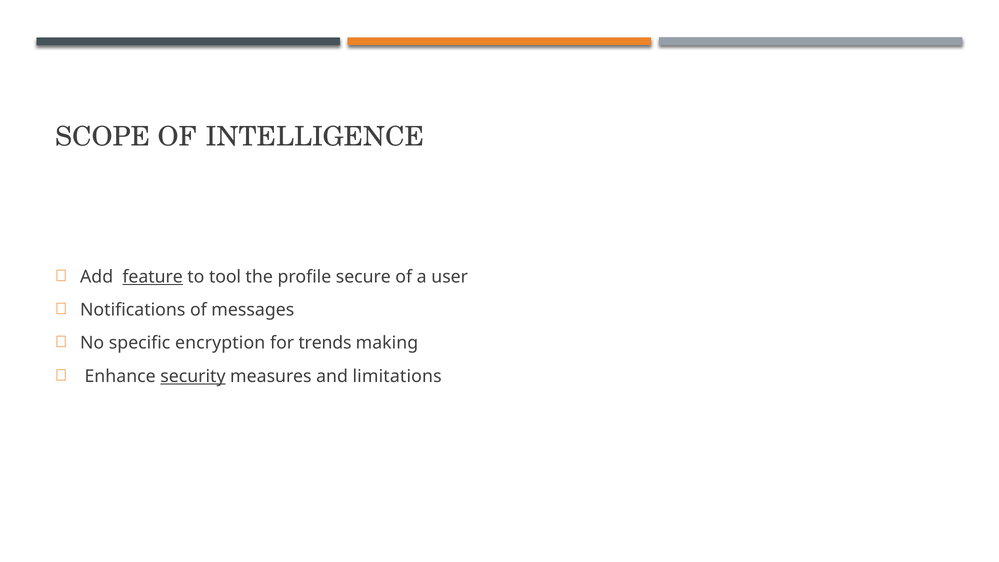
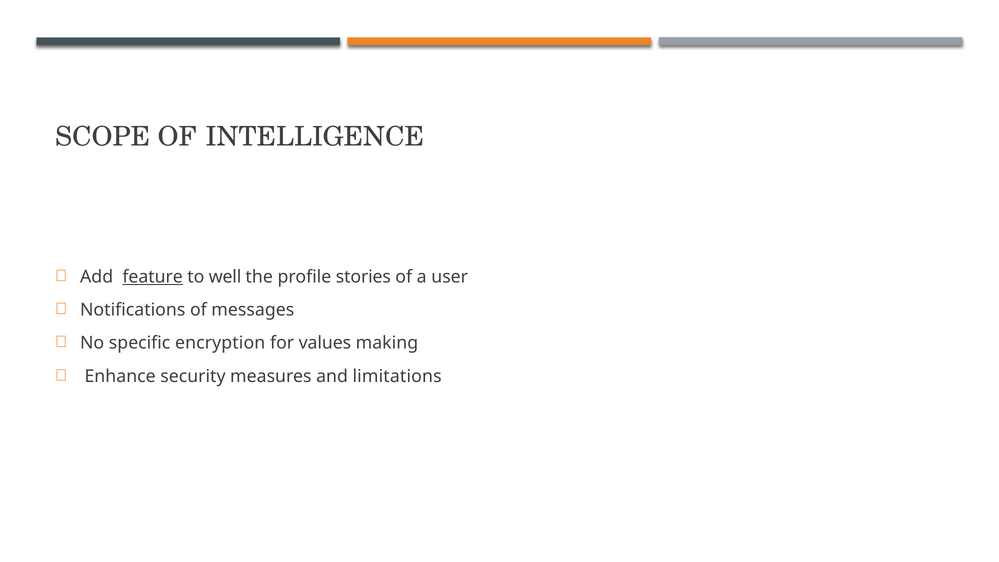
tool: tool -> well
secure: secure -> stories
trends: trends -> values
security underline: present -> none
